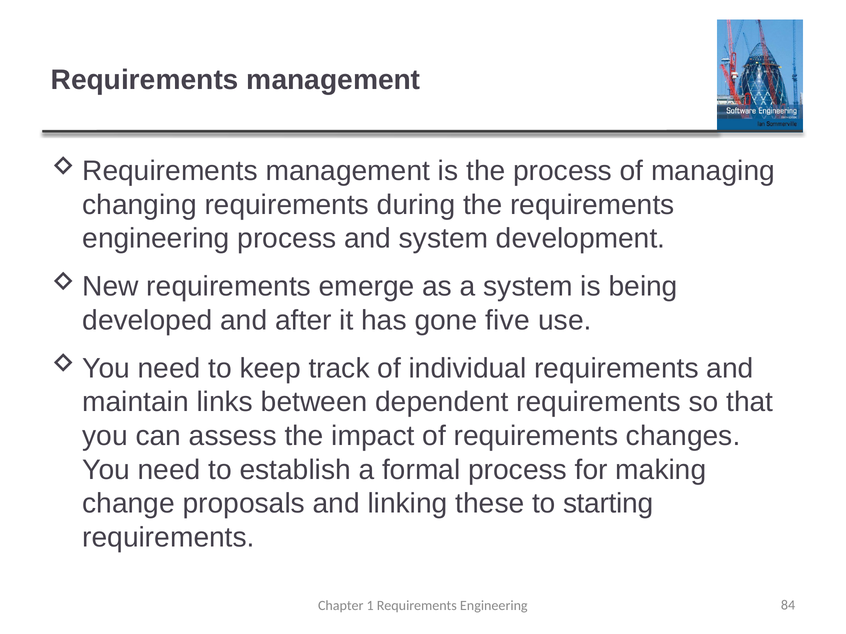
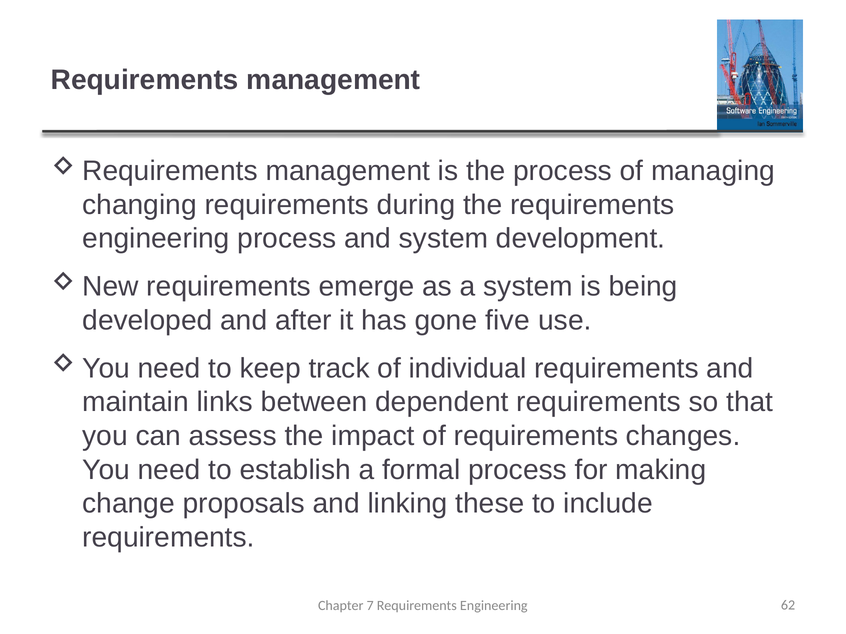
starting: starting -> include
1: 1 -> 7
84: 84 -> 62
